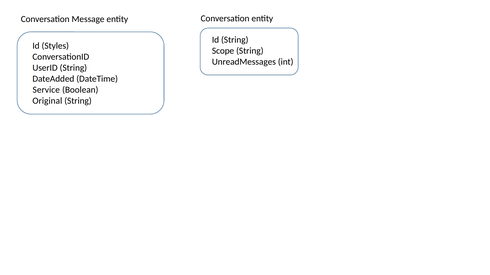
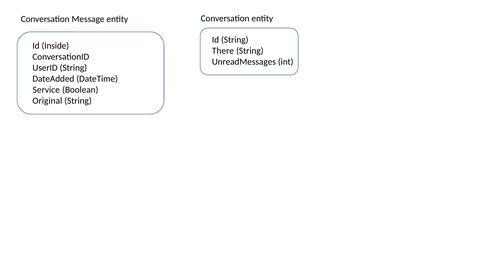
Styles: Styles -> Inside
Scope: Scope -> There
